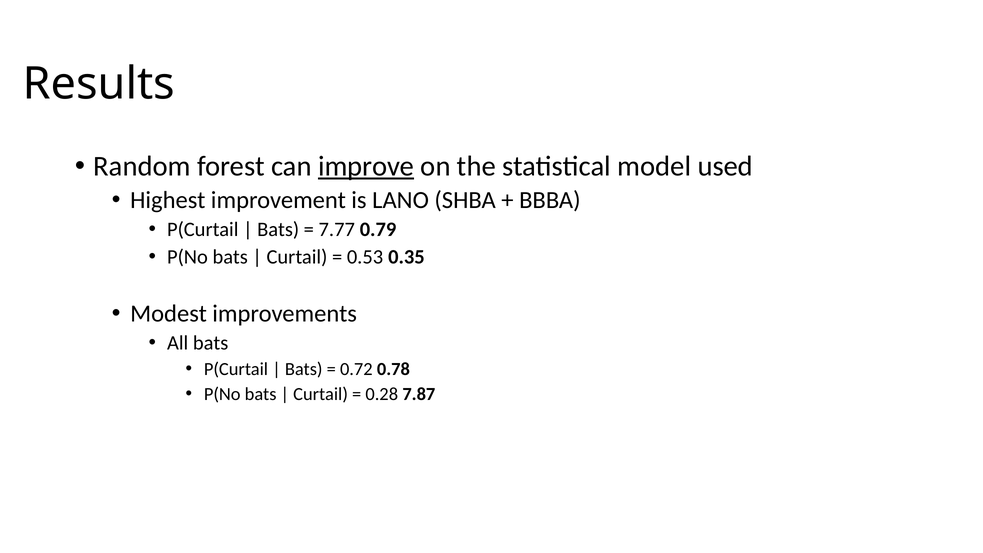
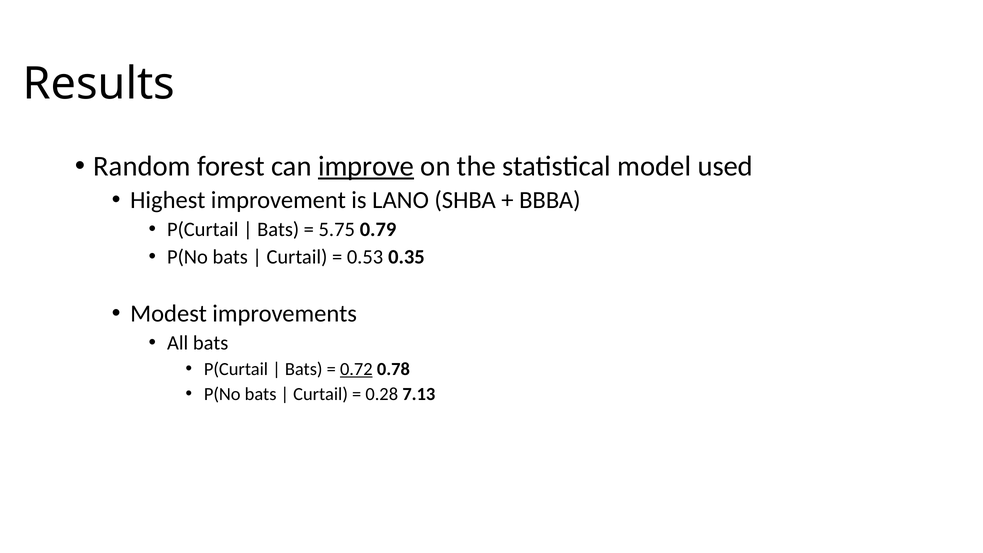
7.77: 7.77 -> 5.75
0.72 underline: none -> present
7.87: 7.87 -> 7.13
